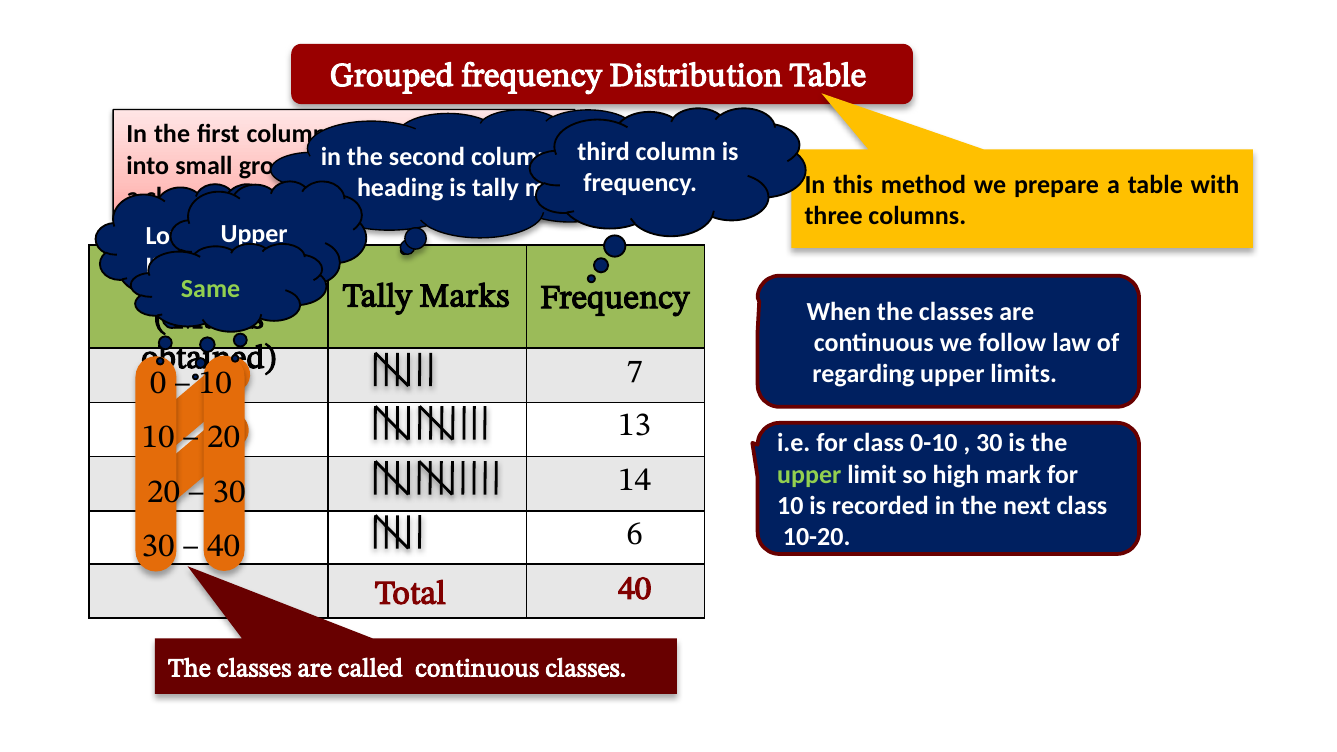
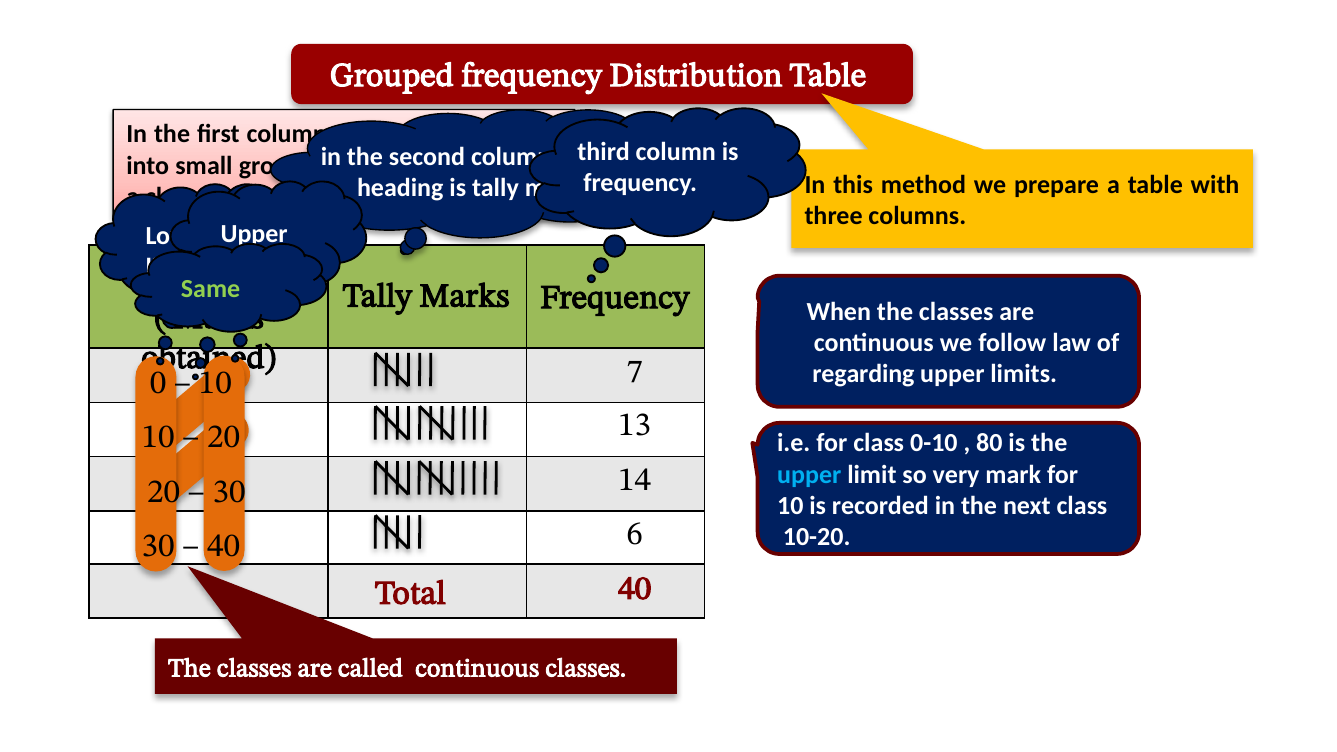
30 at (989, 443): 30 -> 80
upper at (809, 475) colour: light green -> light blue
high: high -> very
